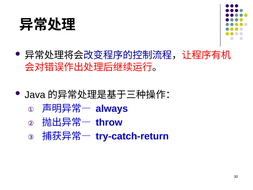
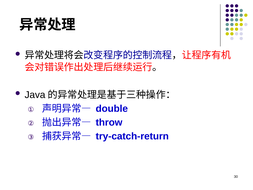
always: always -> double
